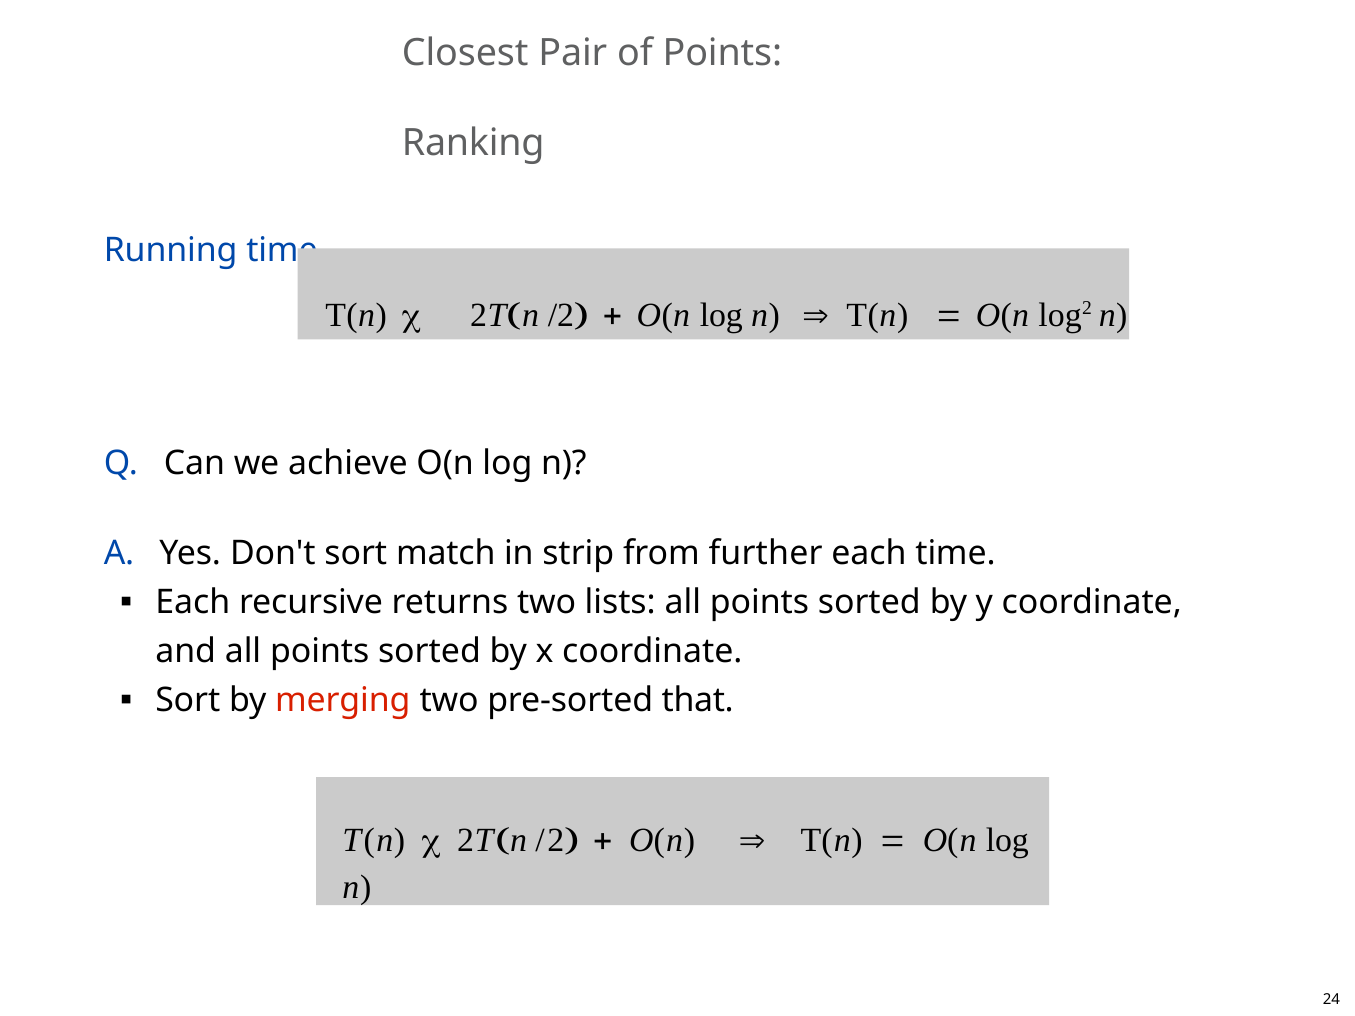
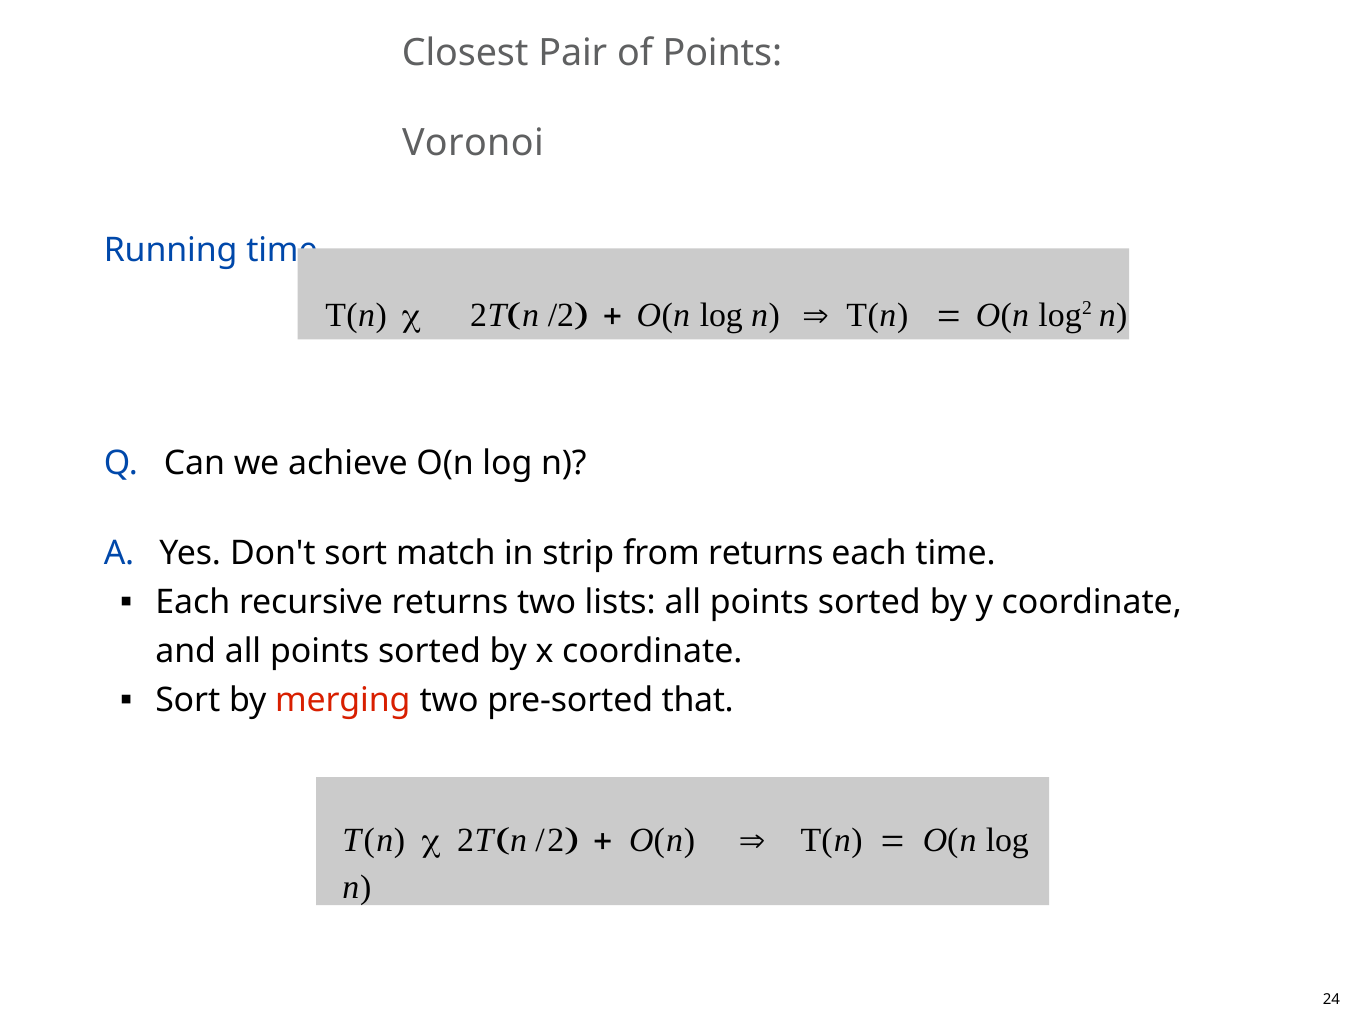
Ranking: Ranking -> Voronoi
from further: further -> returns
